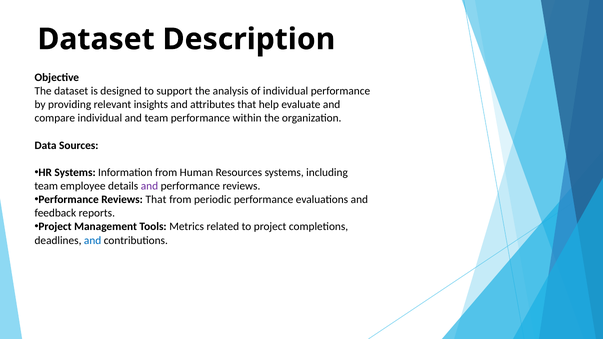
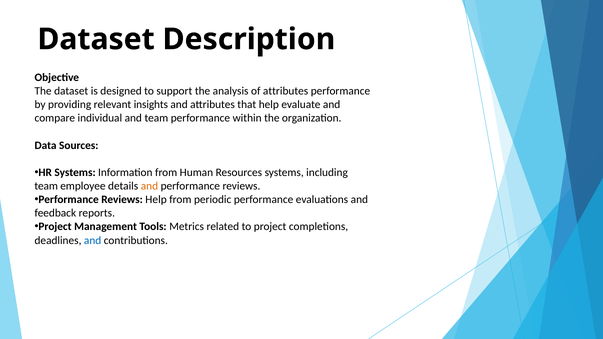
of individual: individual -> attributes
and at (149, 186) colour: purple -> orange
Reviews That: That -> Help
